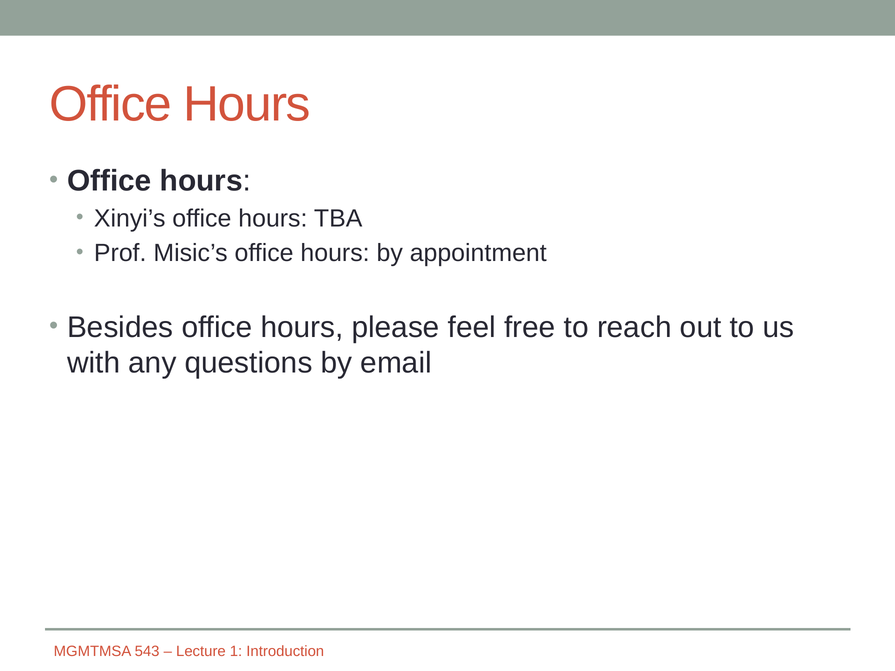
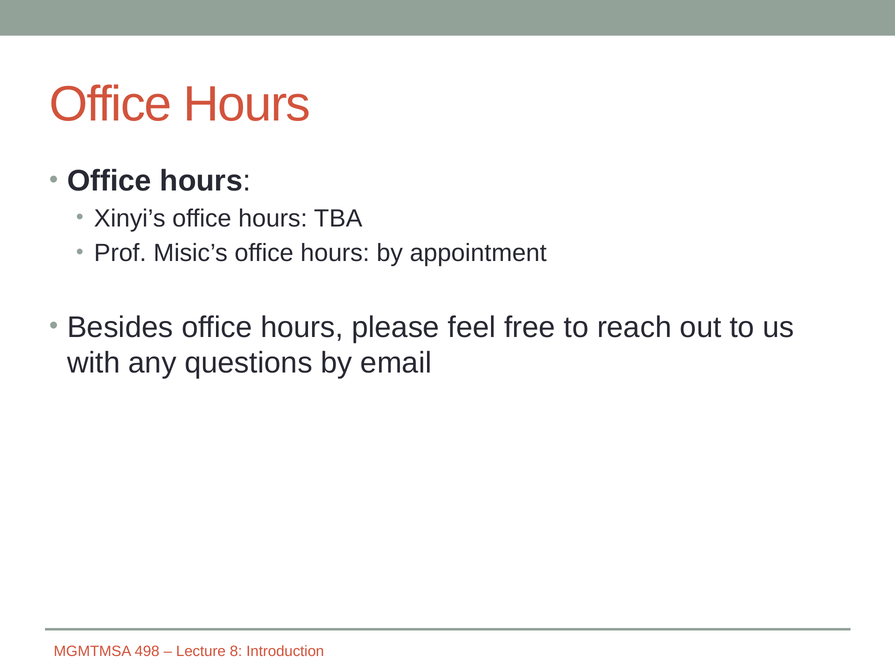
543: 543 -> 498
1: 1 -> 8
